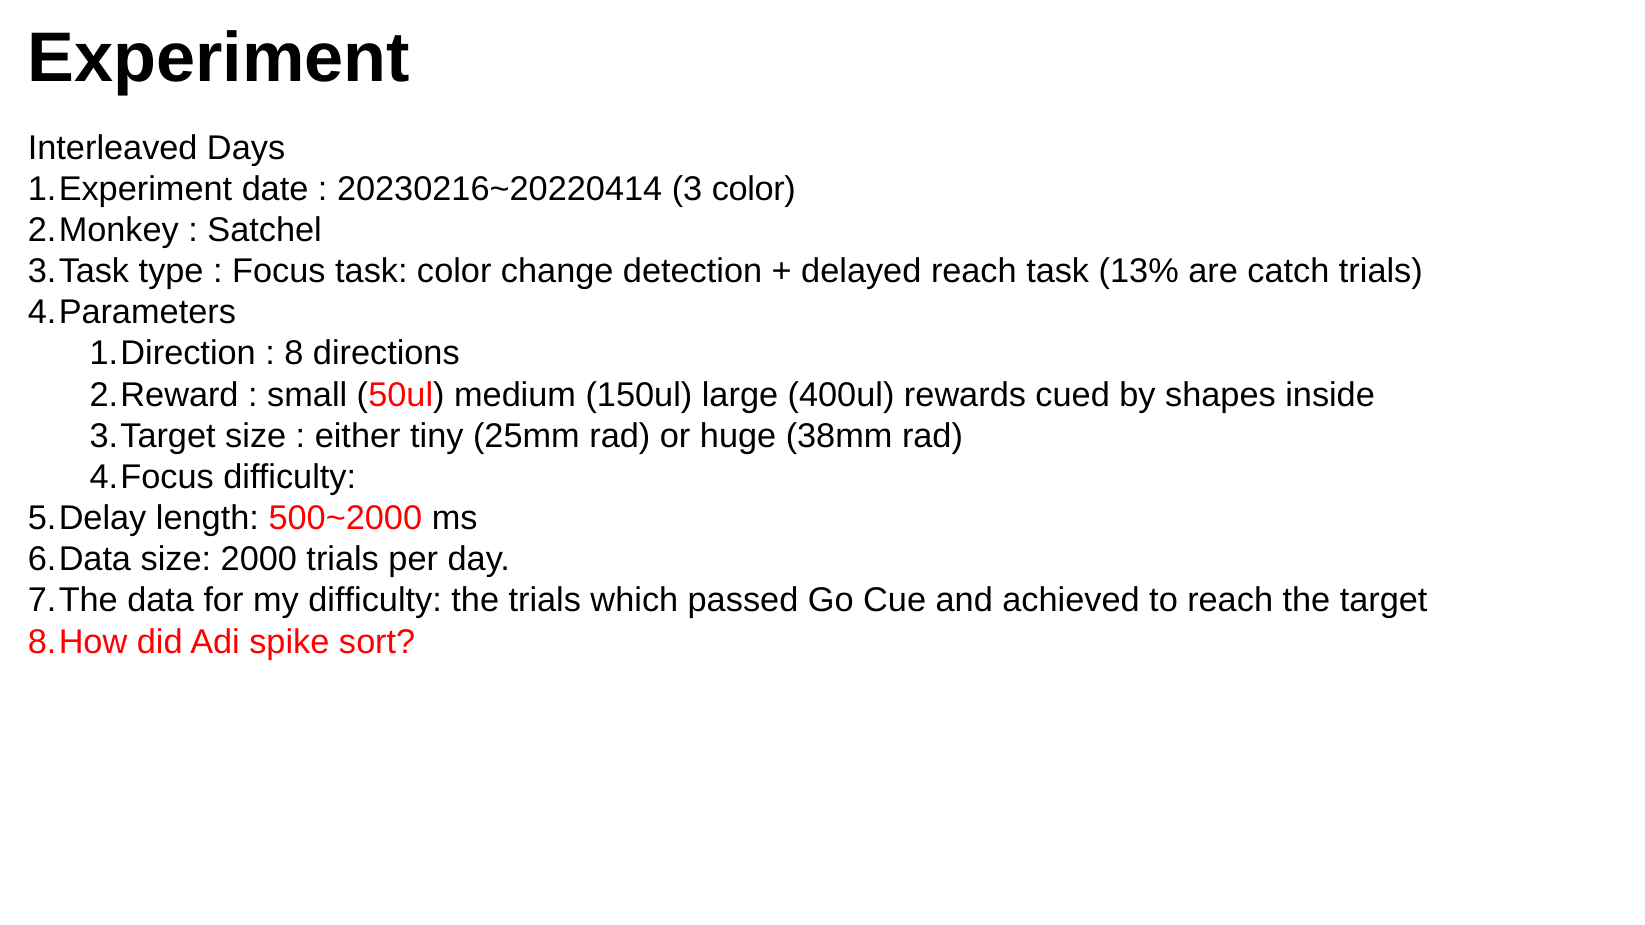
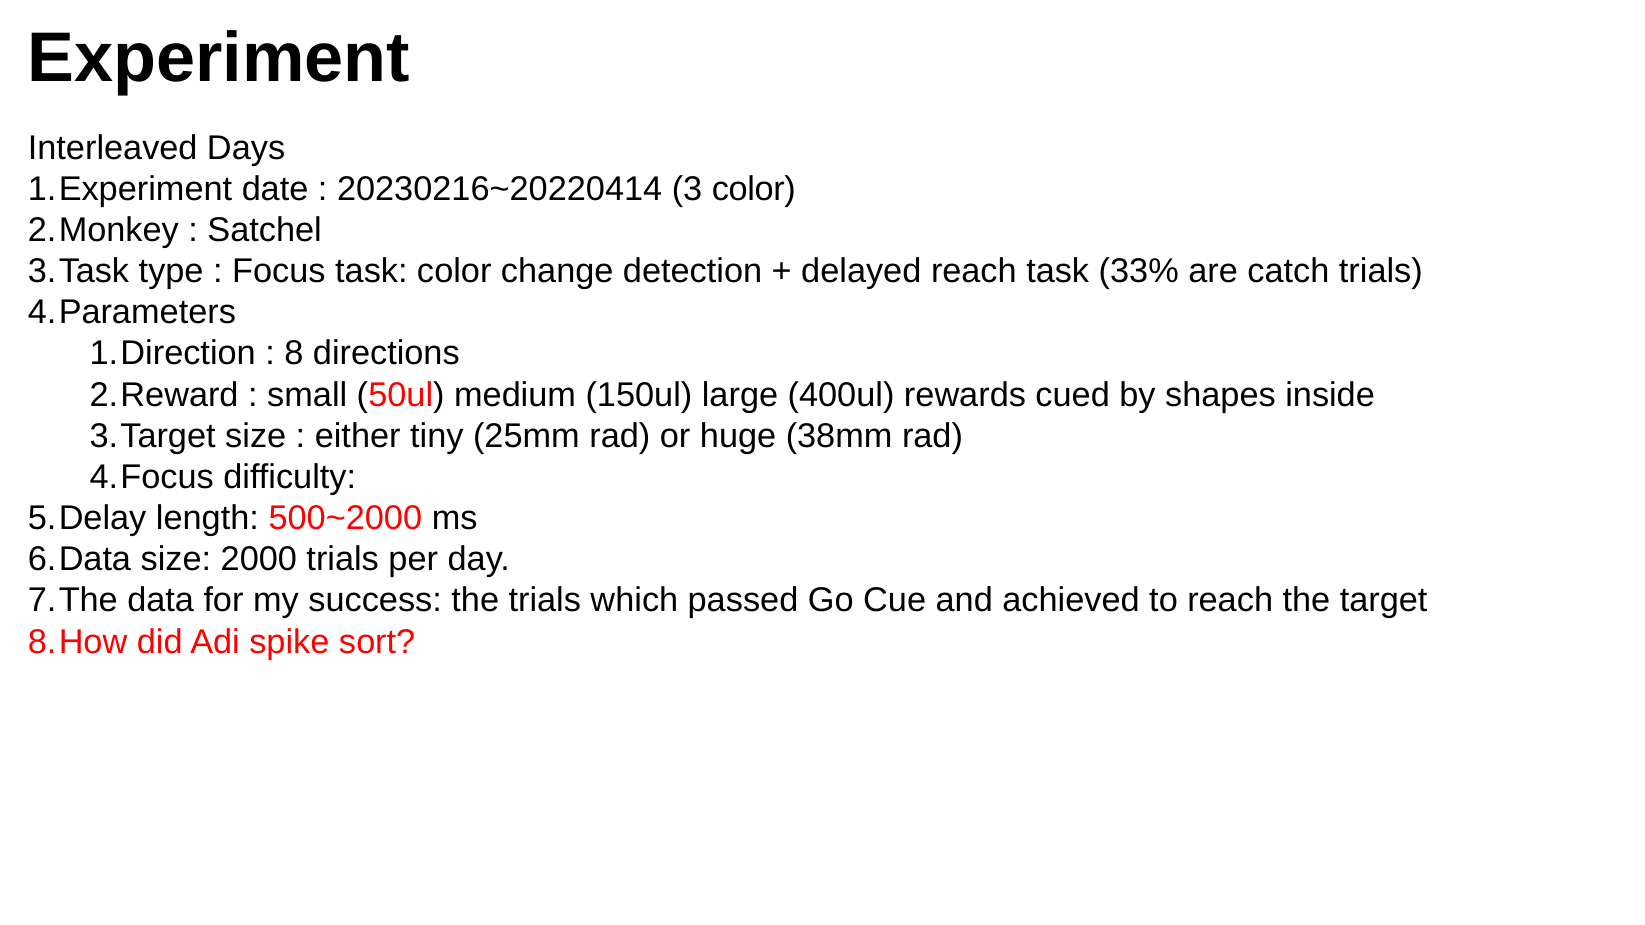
13%: 13% -> 33%
my difficulty: difficulty -> success
